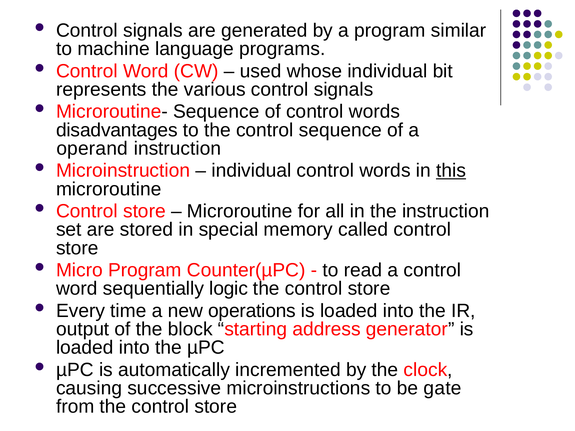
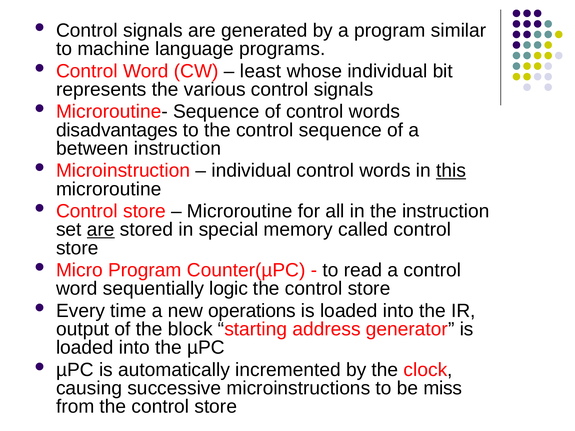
used: used -> least
operand: operand -> between
are at (101, 230) underline: none -> present
gate: gate -> miss
